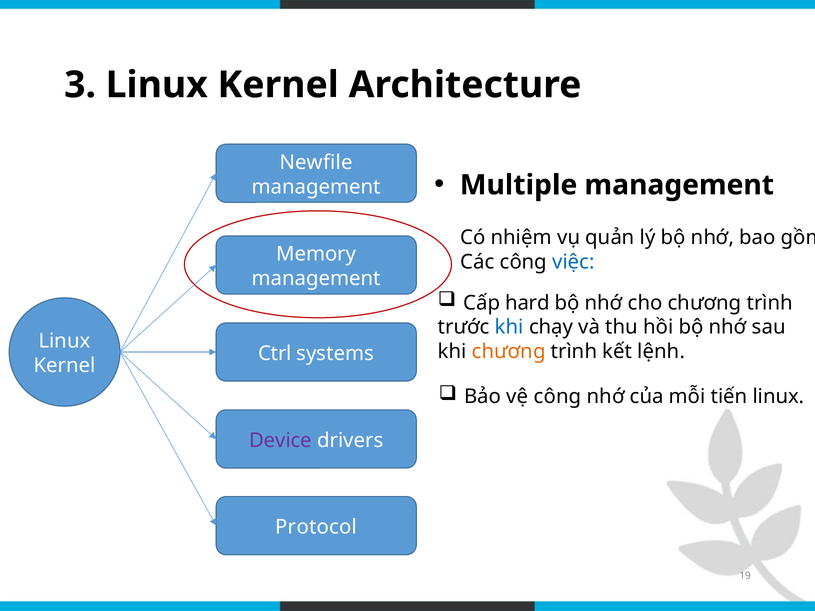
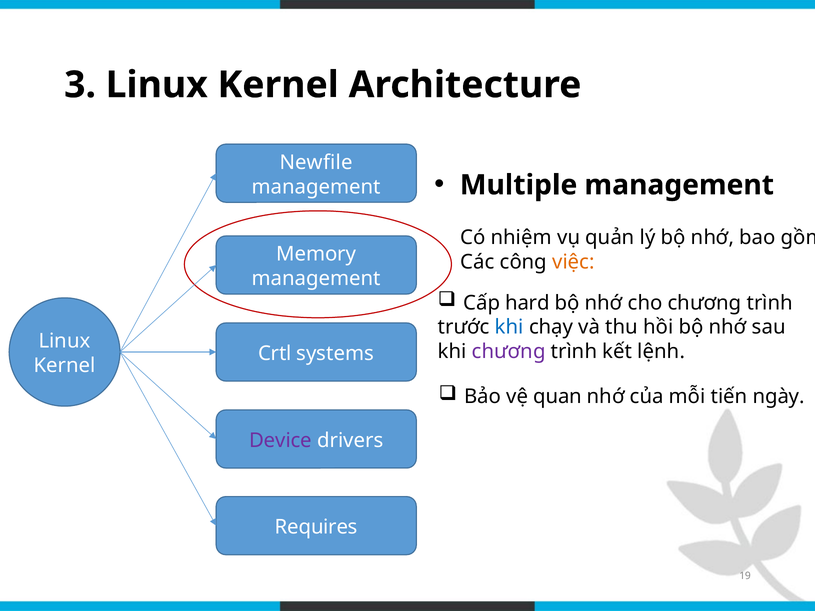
việc colour: blue -> orange
chương at (509, 352) colour: orange -> purple
Ctrl: Ctrl -> Crtl
vệ công: công -> quan
tiến linux: linux -> ngày
Protocol: Protocol -> Requires
